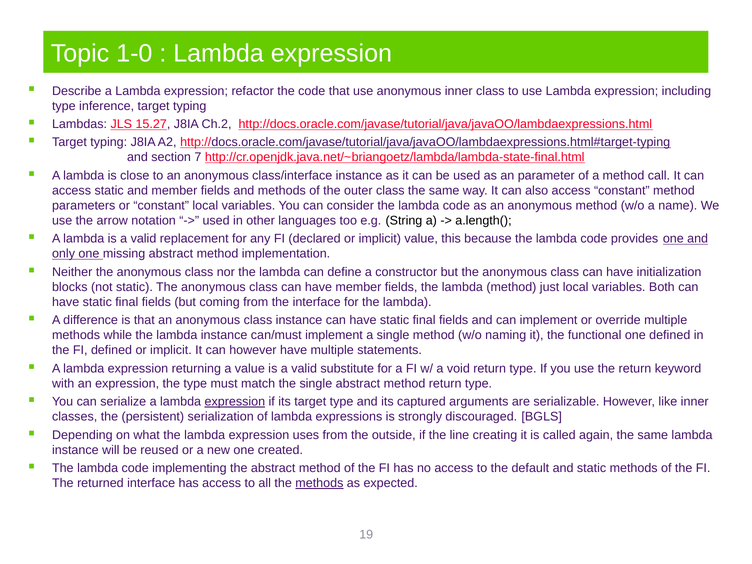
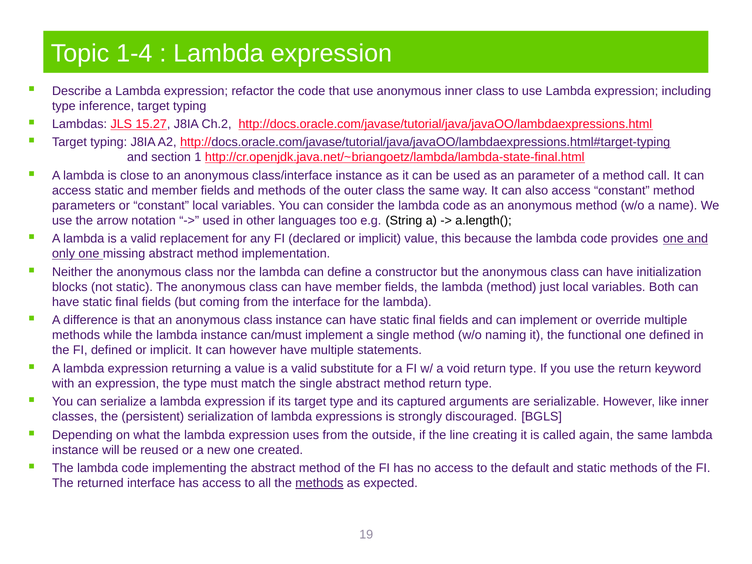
1-0: 1-0 -> 1-4
7: 7 -> 1
expression at (235, 402) underline: present -> none
